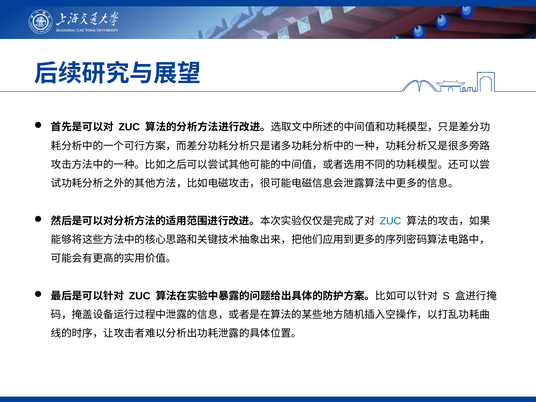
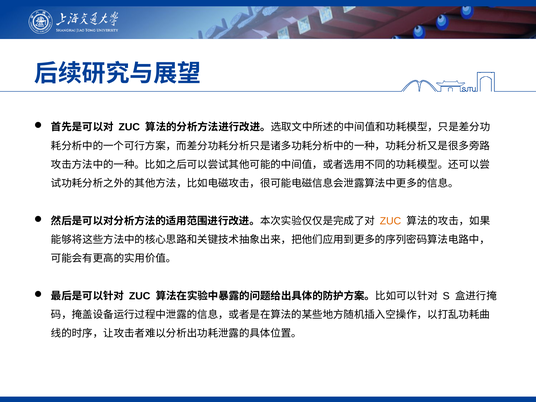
ZUC at (390, 221) colour: blue -> orange
